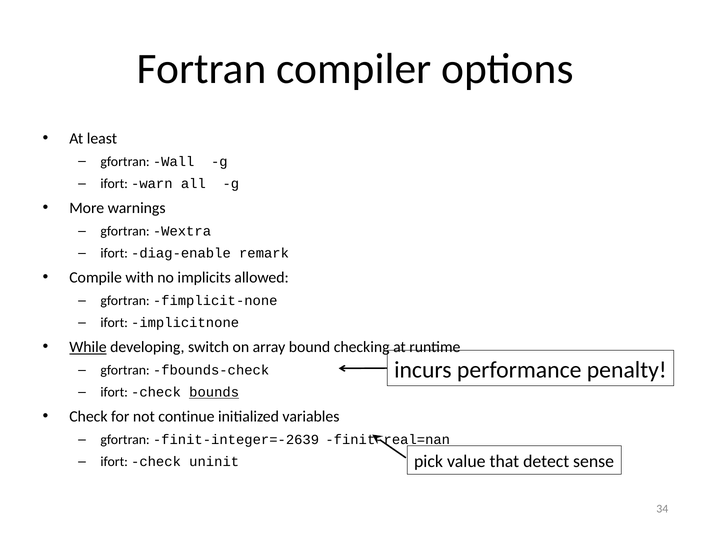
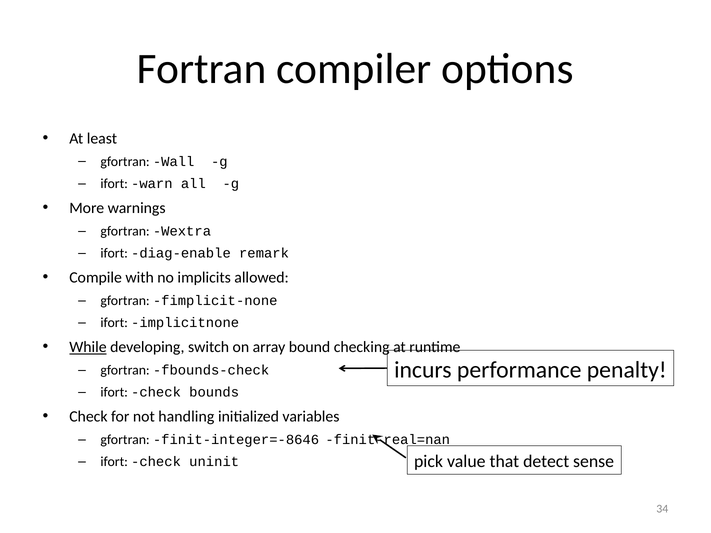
bounds underline: present -> none
continue: continue -> handling
finit-integer=-2639: finit-integer=-2639 -> finit-integer=-8646
